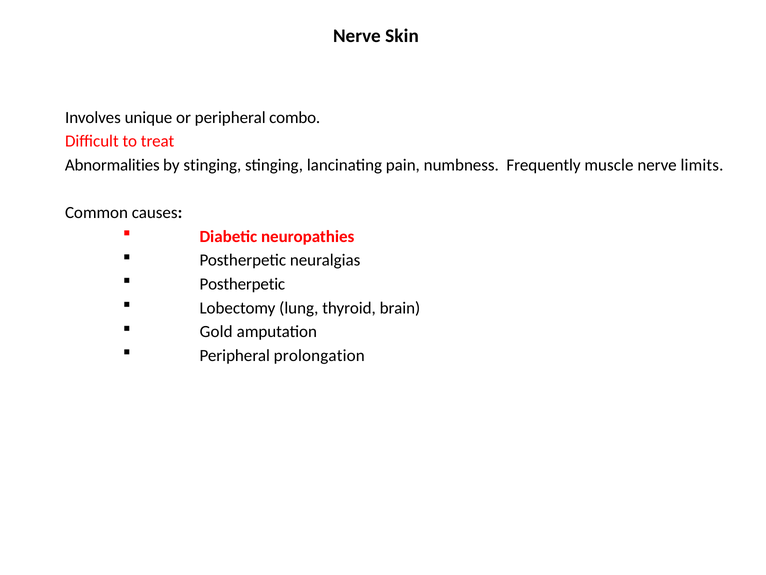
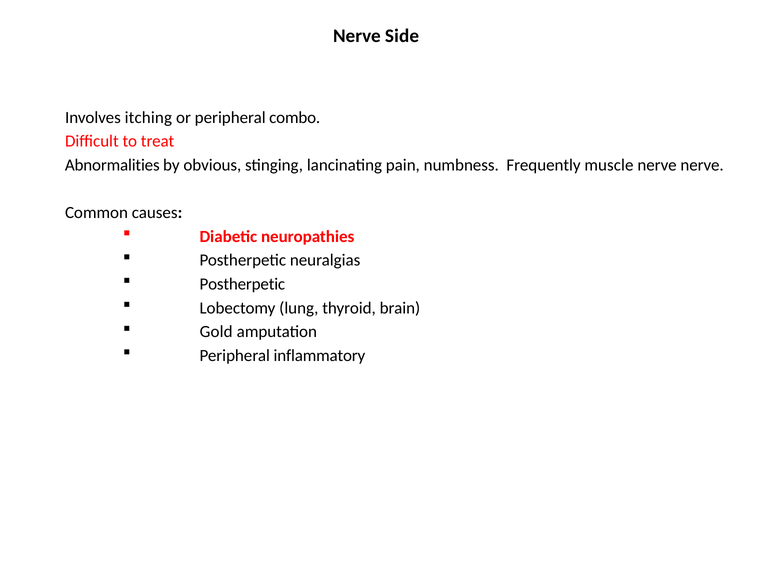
Skin: Skin -> Side
unique: unique -> itching
by stinging: stinging -> obvious
nerve limits: limits -> nerve
prolongation: prolongation -> inflammatory
